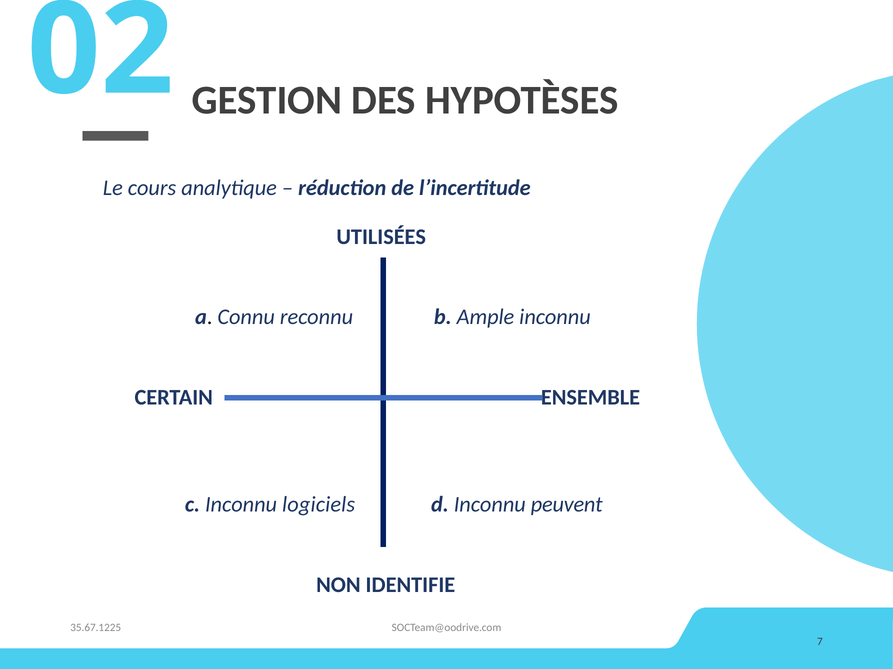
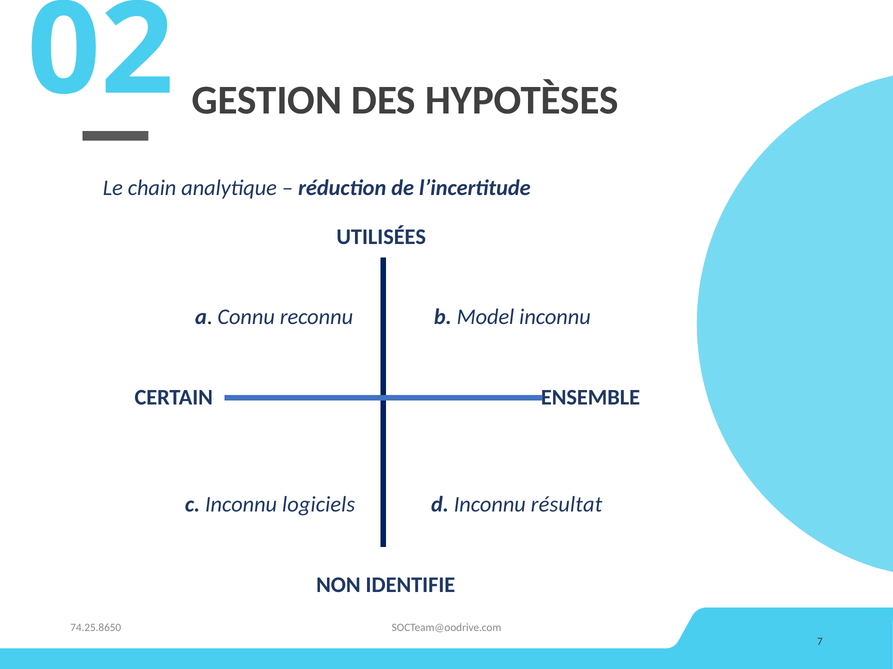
cours: cours -> chain
Ample: Ample -> Model
peuvent: peuvent -> résultat
35.67.1225: 35.67.1225 -> 74.25.8650
